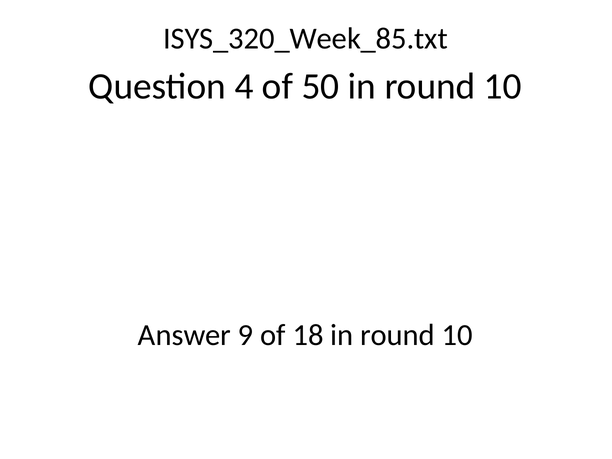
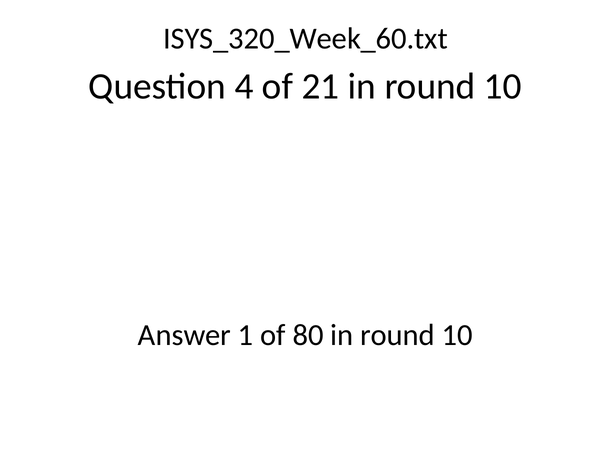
ISYS_320_Week_85.txt: ISYS_320_Week_85.txt -> ISYS_320_Week_60.txt
50: 50 -> 21
9: 9 -> 1
18: 18 -> 80
